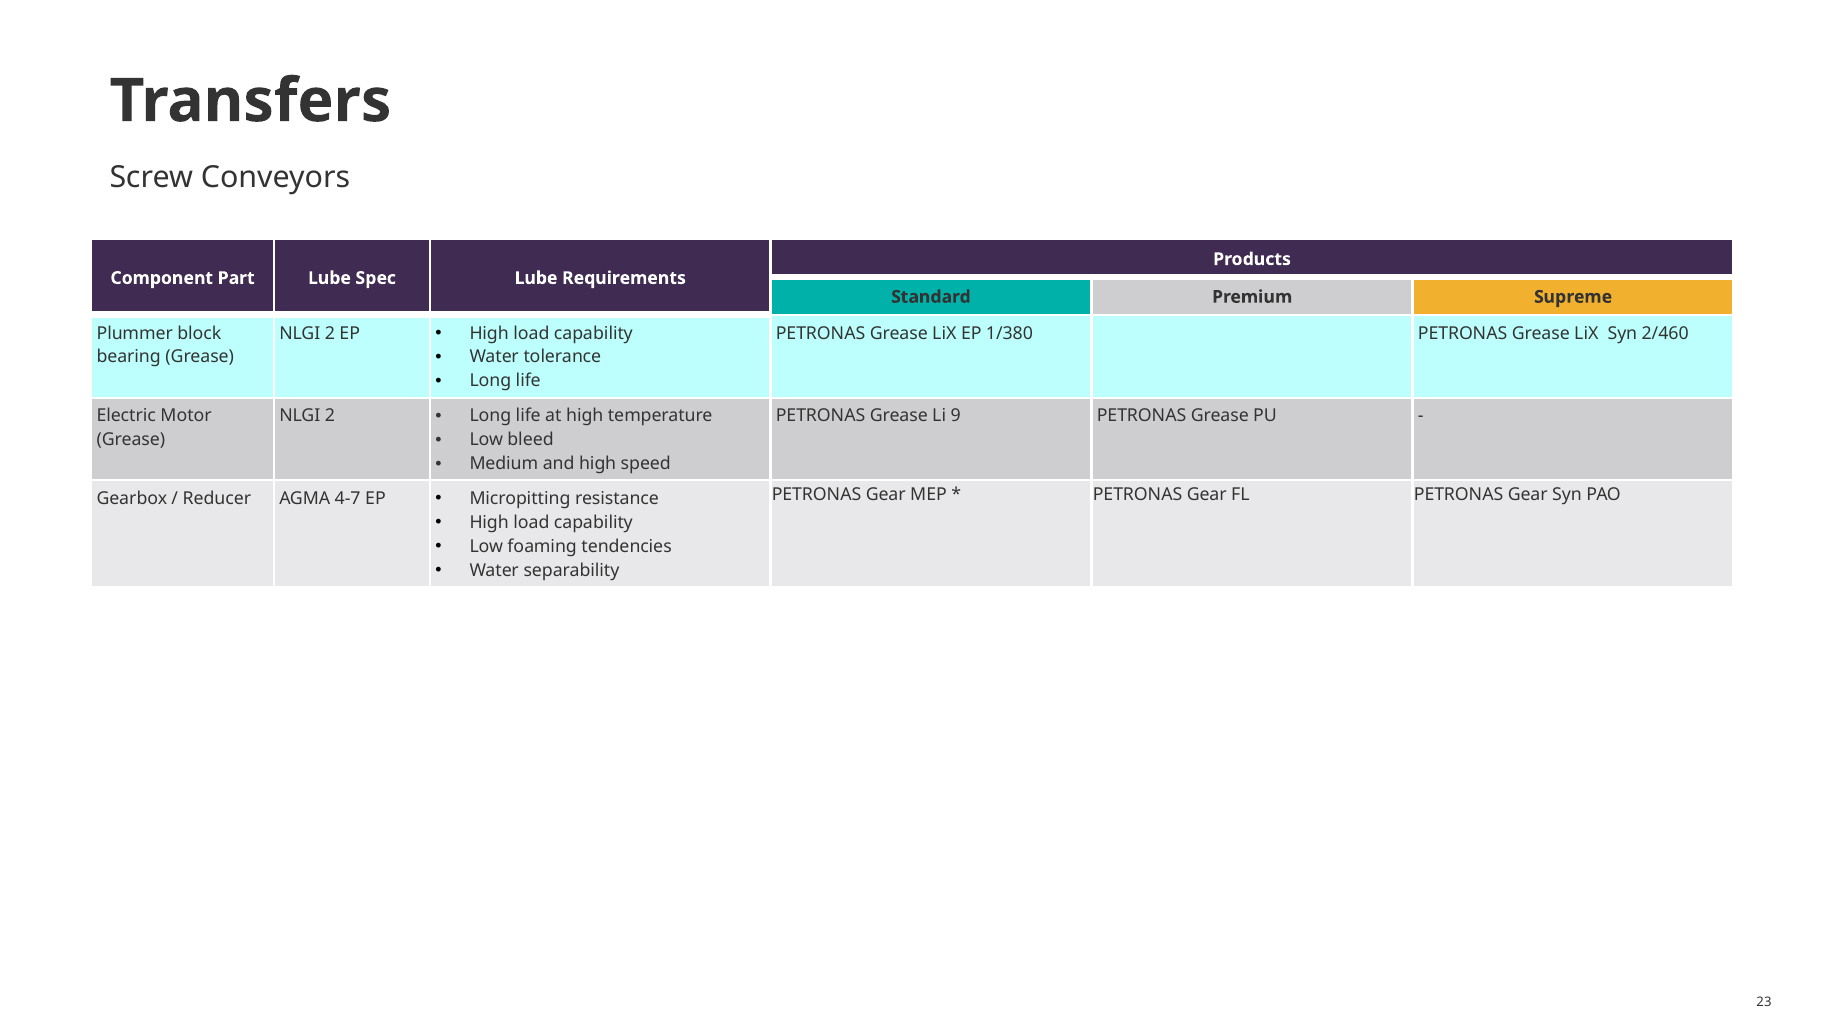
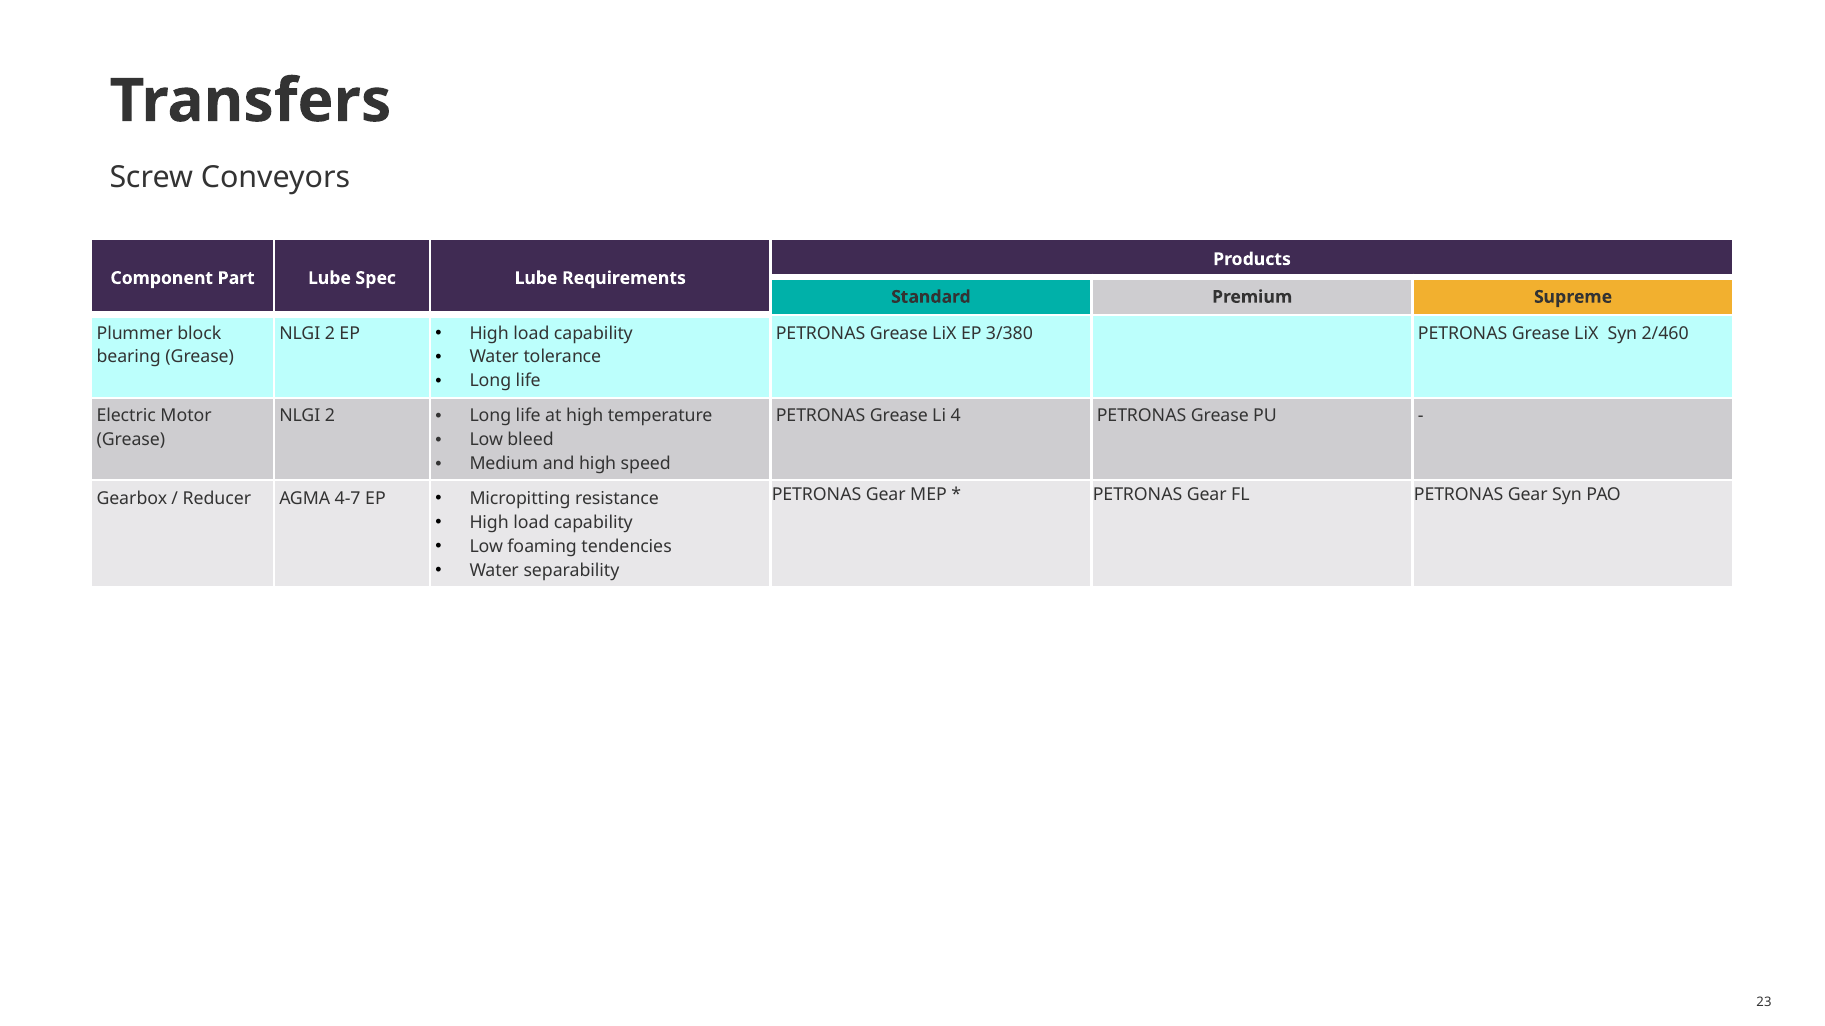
1/380: 1/380 -> 3/380
9: 9 -> 4
